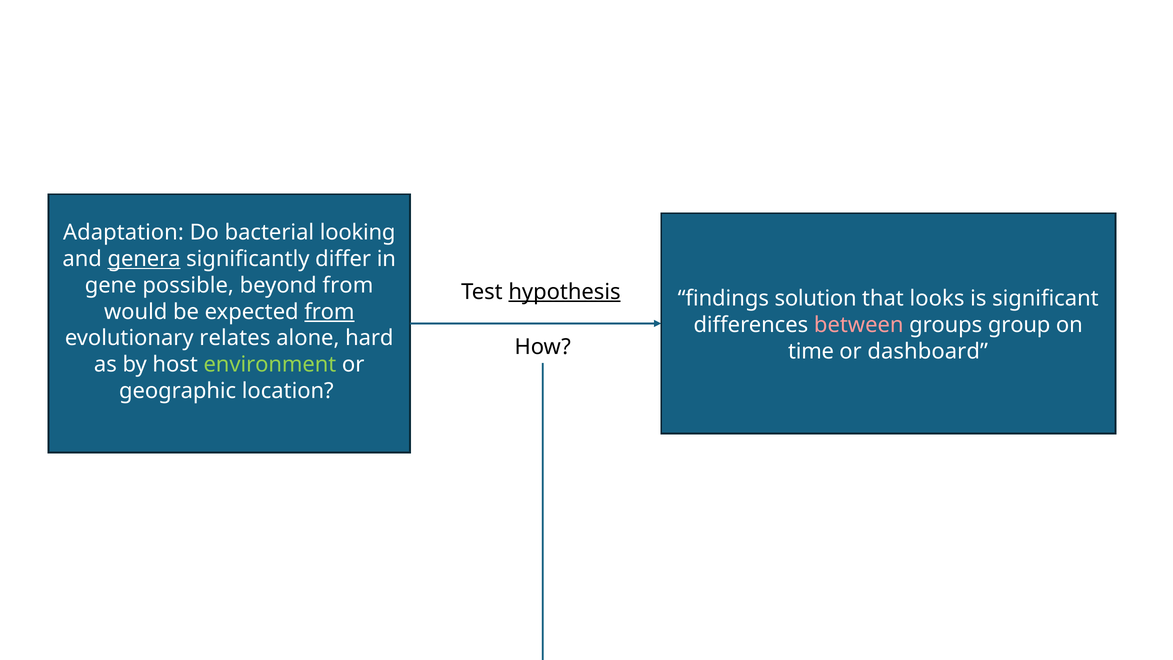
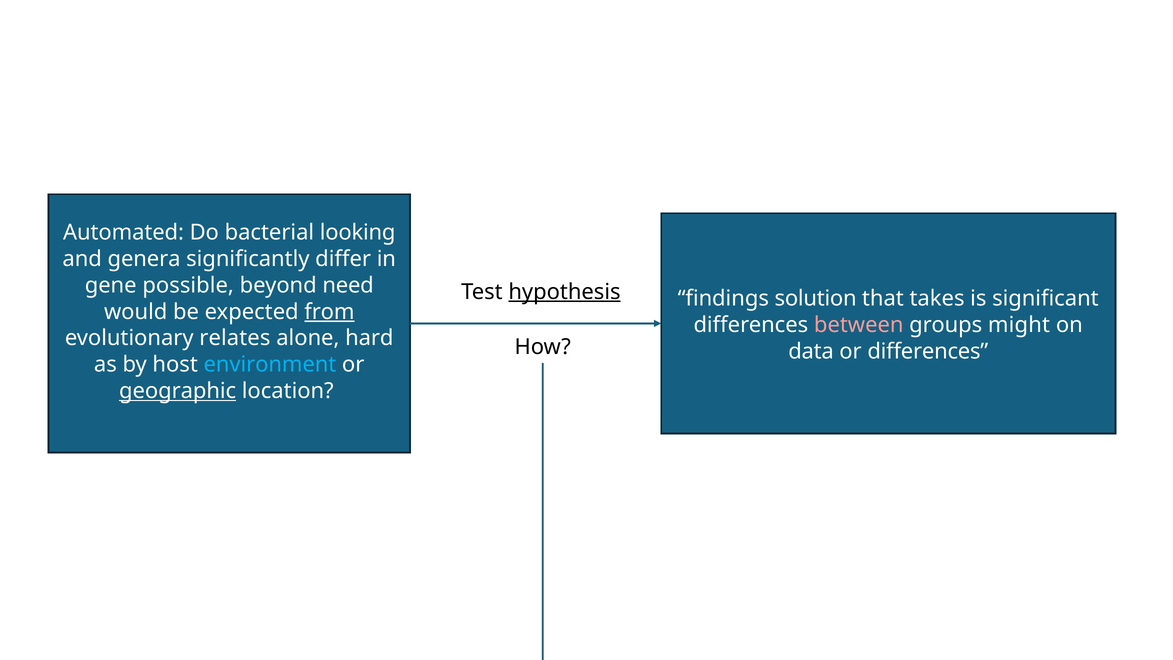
Adaptation: Adaptation -> Automated
genera underline: present -> none
beyond from: from -> need
looks: looks -> takes
group: group -> might
time: time -> data
or dashboard: dashboard -> differences
environment colour: light green -> light blue
geographic underline: none -> present
